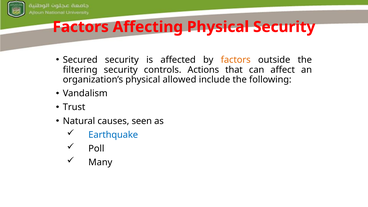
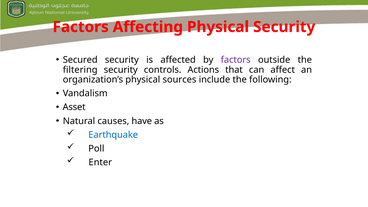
factors at (236, 60) colour: orange -> purple
allowed: allowed -> sources
Trust: Trust -> Asset
seen: seen -> have
Many: Many -> Enter
